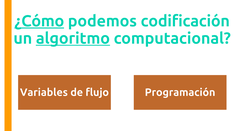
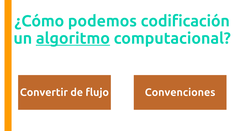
¿Cómo underline: present -> none
Variables: Variables -> Convertir
Programación: Programación -> Convenciones
